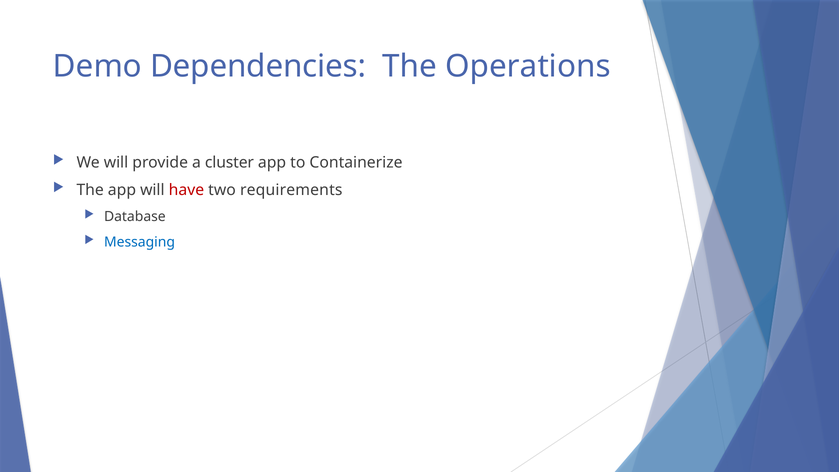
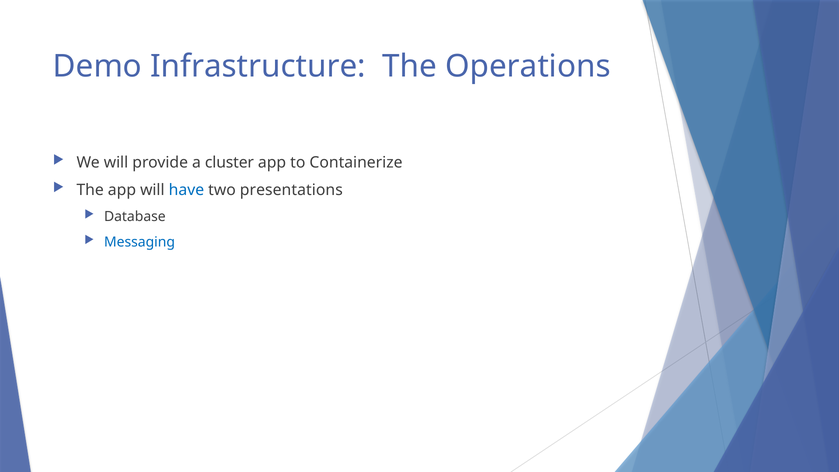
Dependencies: Dependencies -> Infrastructure
have colour: red -> blue
requirements: requirements -> presentations
